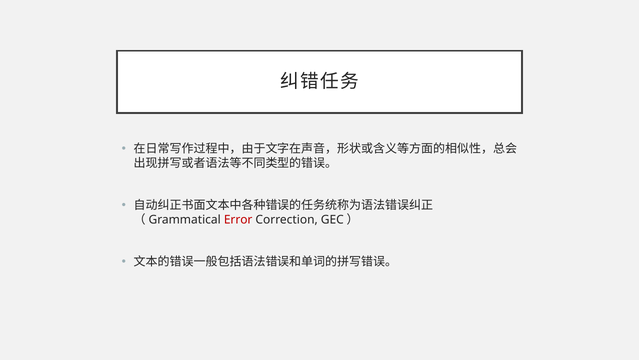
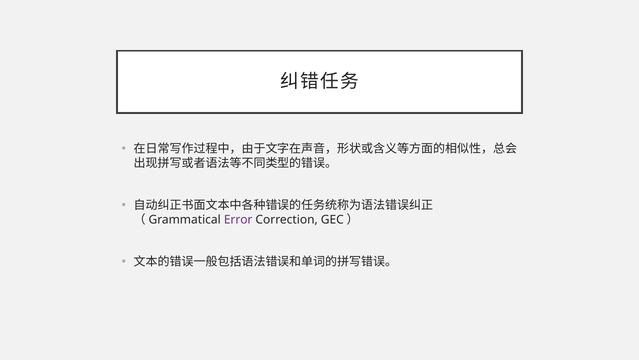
Error colour: red -> purple
